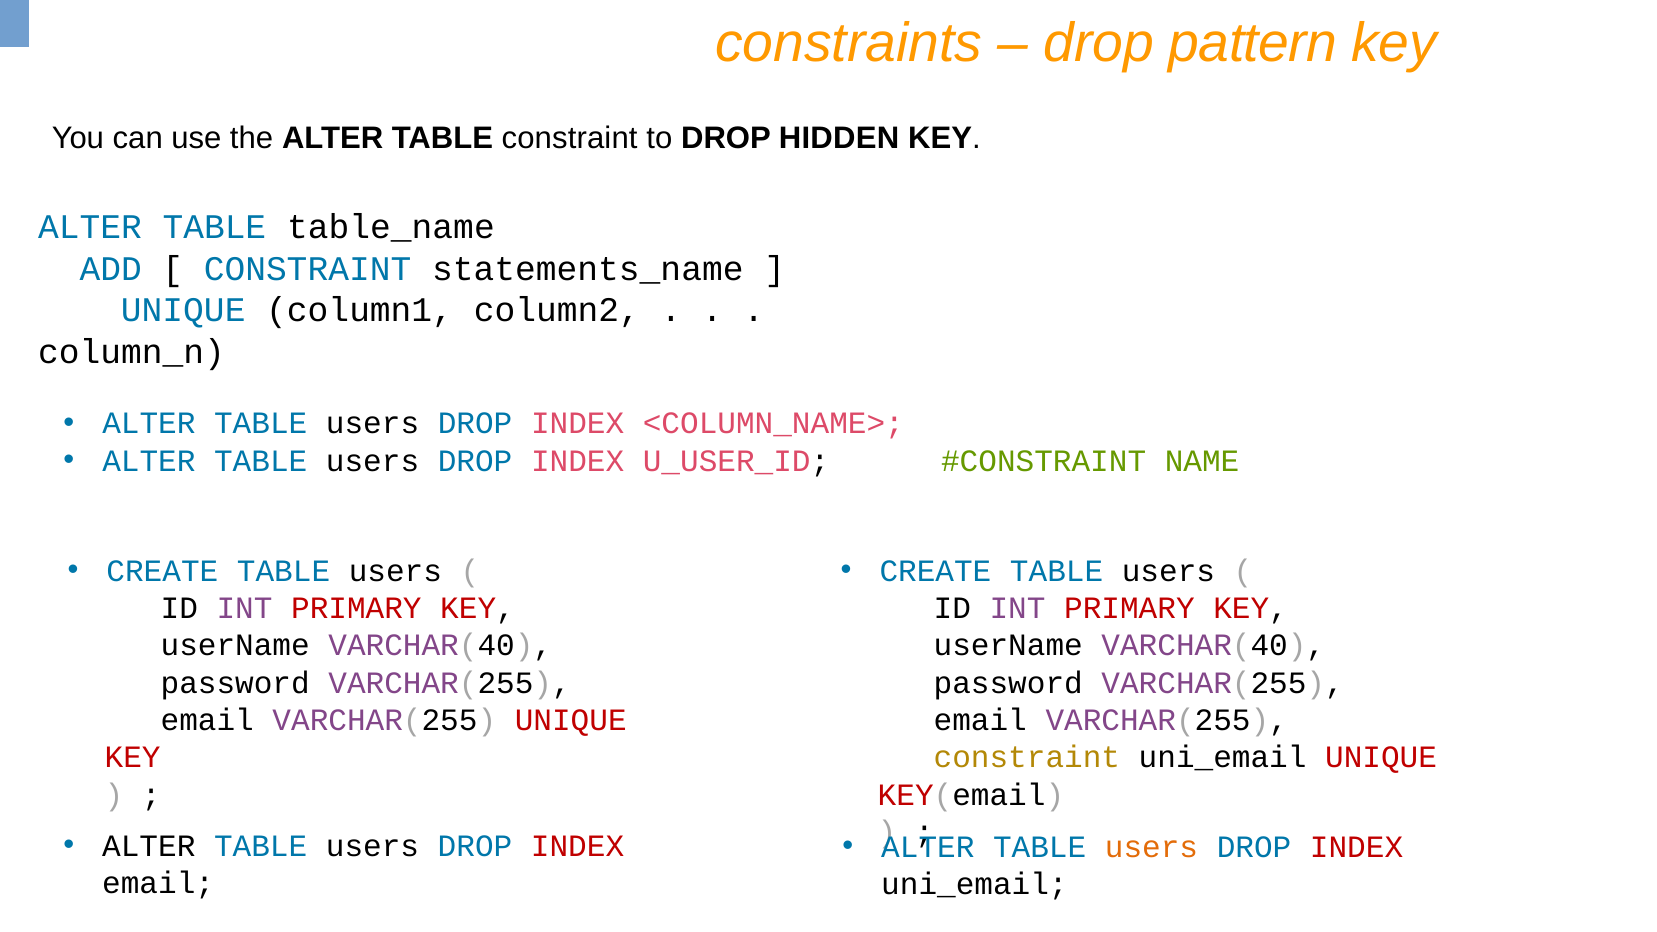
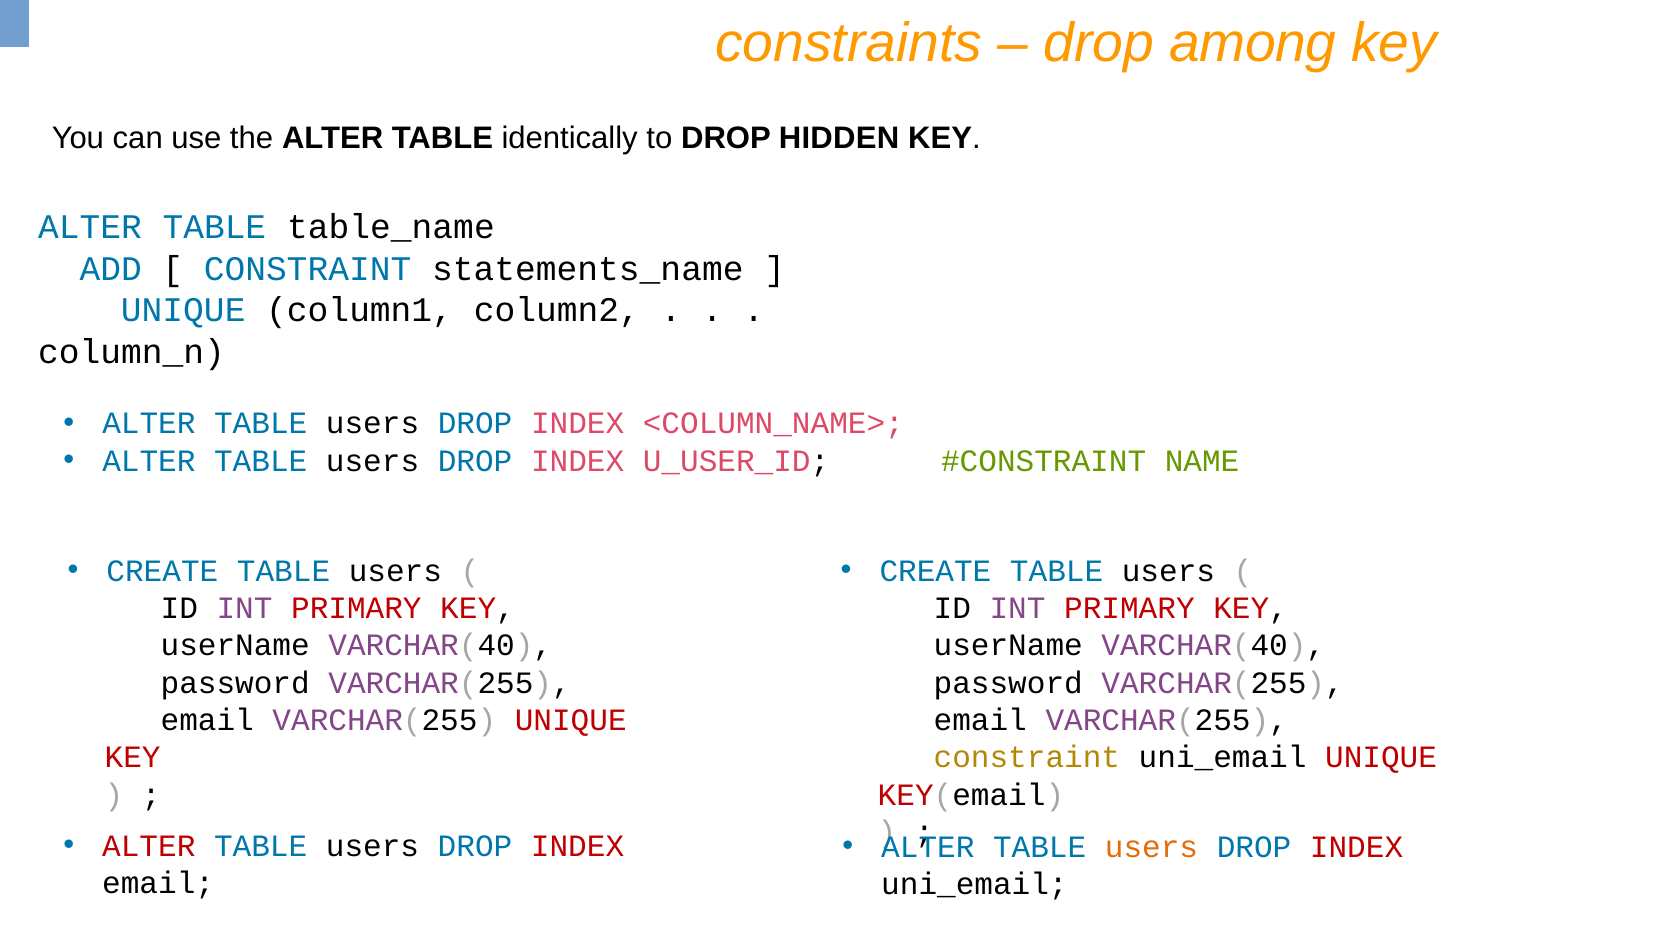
pattern: pattern -> among
TABLE constraint: constraint -> identically
ALTER at (149, 846) colour: black -> red
